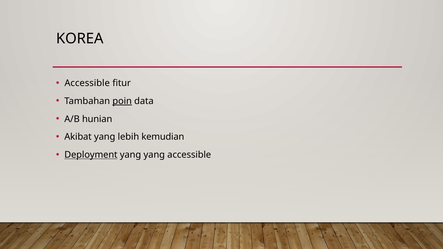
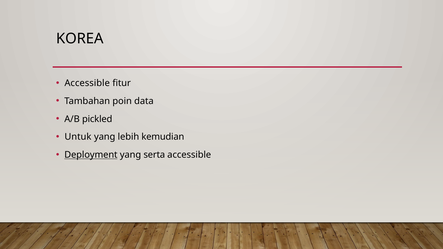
poin underline: present -> none
hunian: hunian -> pickled
Akibat: Akibat -> Untuk
yang yang: yang -> serta
